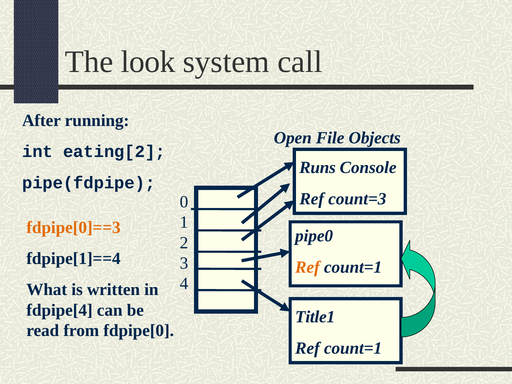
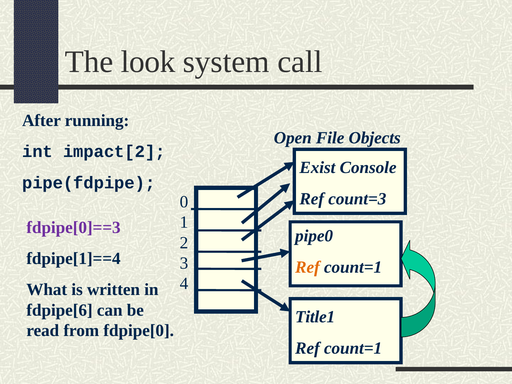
eating[2: eating[2 -> impact[2
Runs: Runs -> Exist
fdpipe[0]==3 colour: orange -> purple
fdpipe[4: fdpipe[4 -> fdpipe[6
